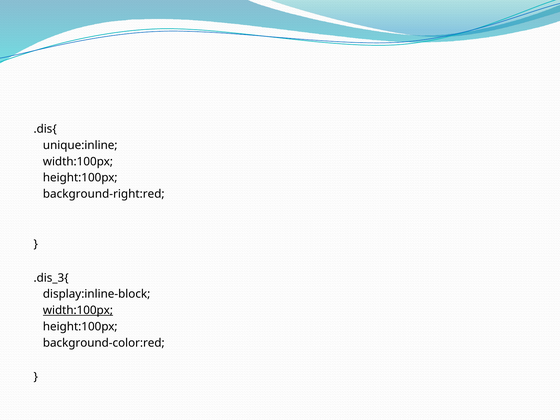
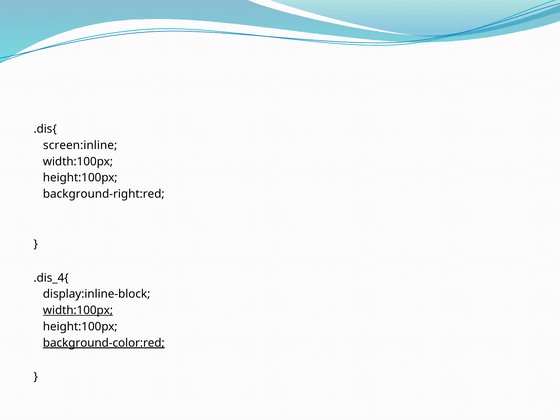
unique:inline: unique:inline -> screen:inline
.dis_3{: .dis_3{ -> .dis_4{
background-color:red underline: none -> present
